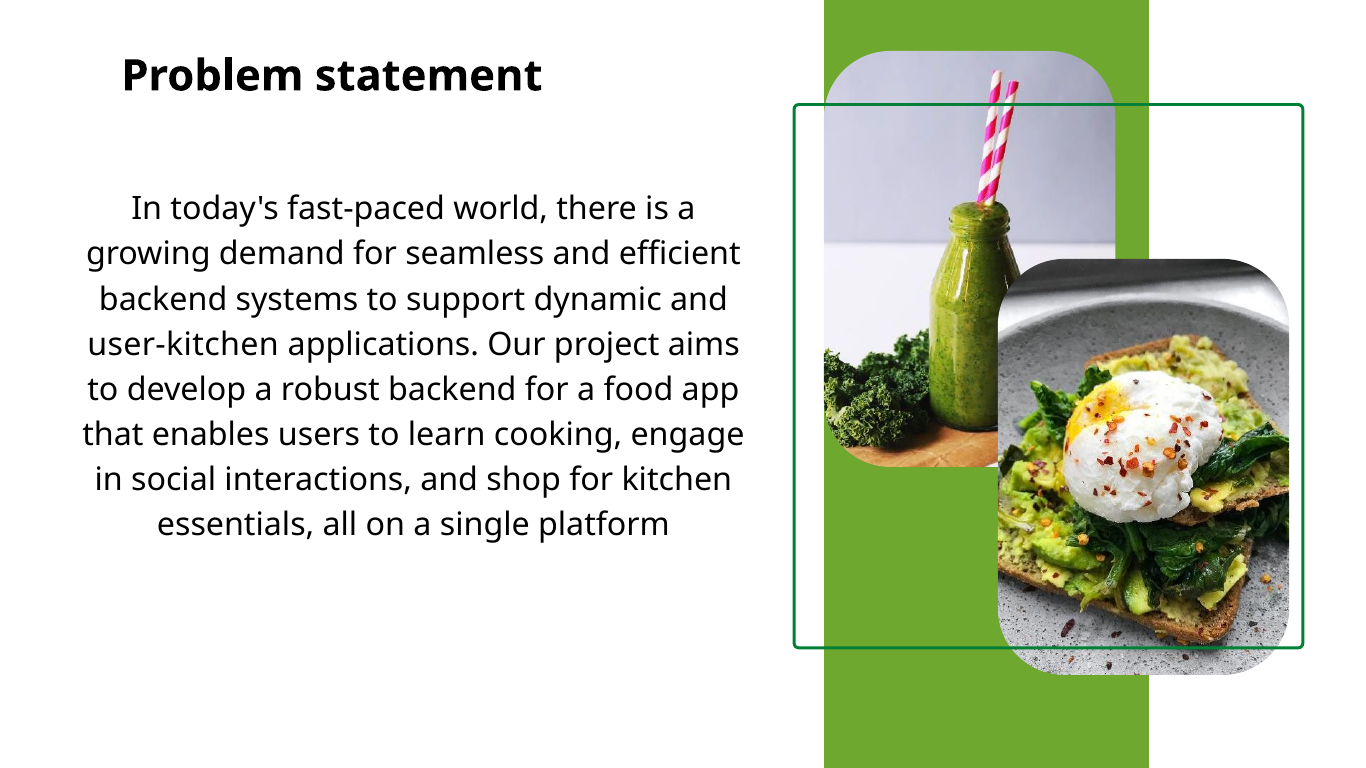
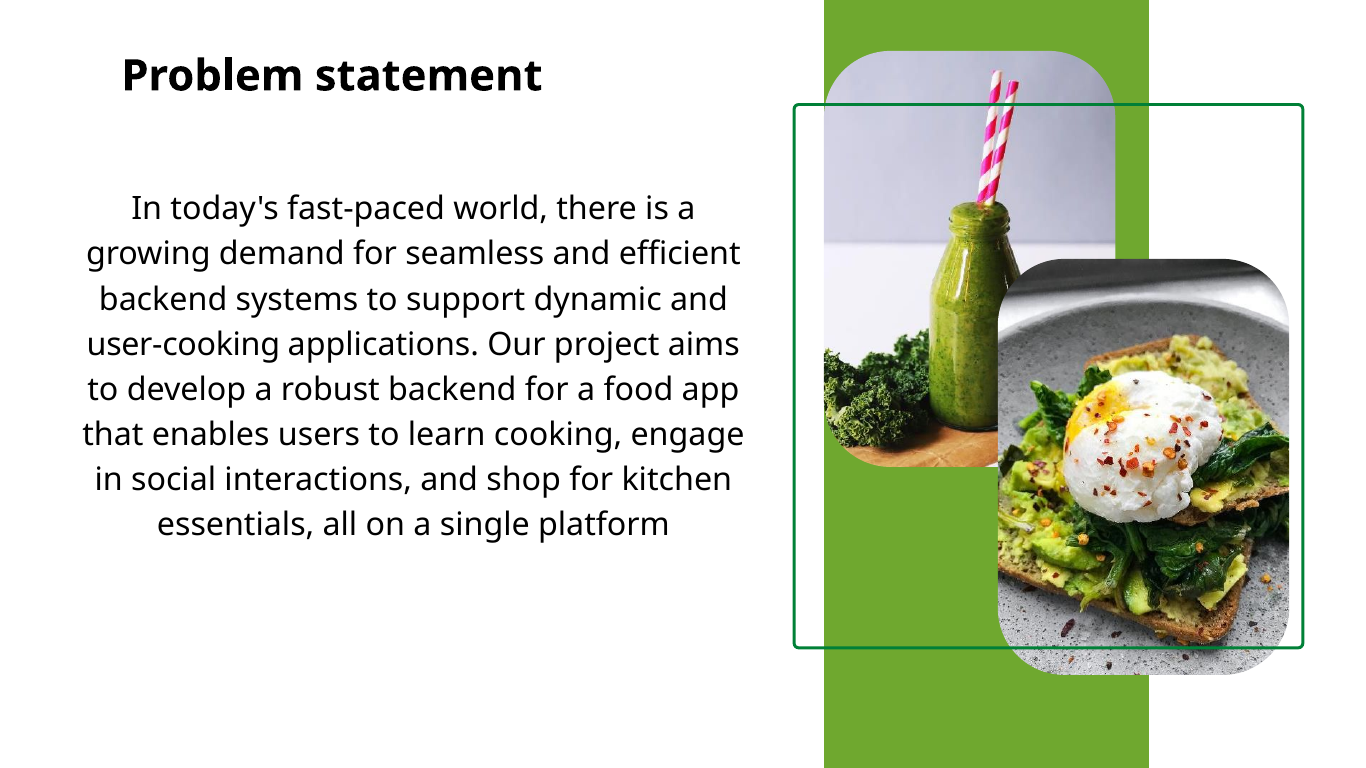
user-kitchen: user-kitchen -> user-cooking
